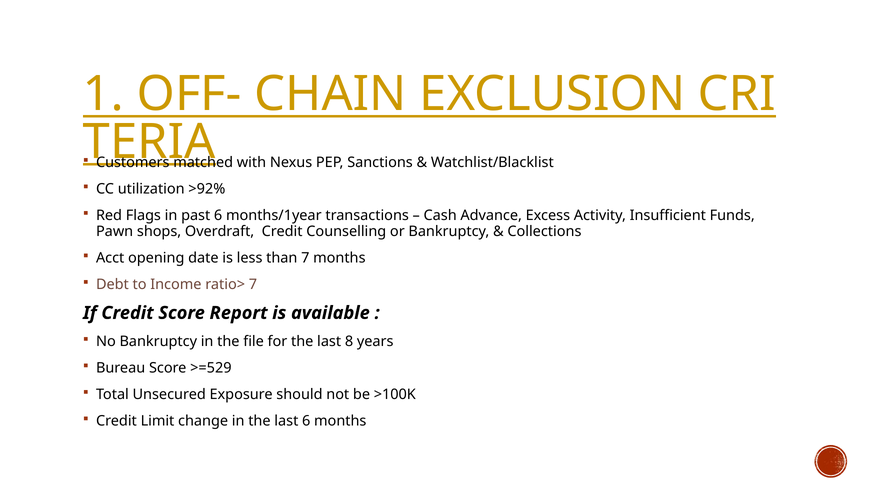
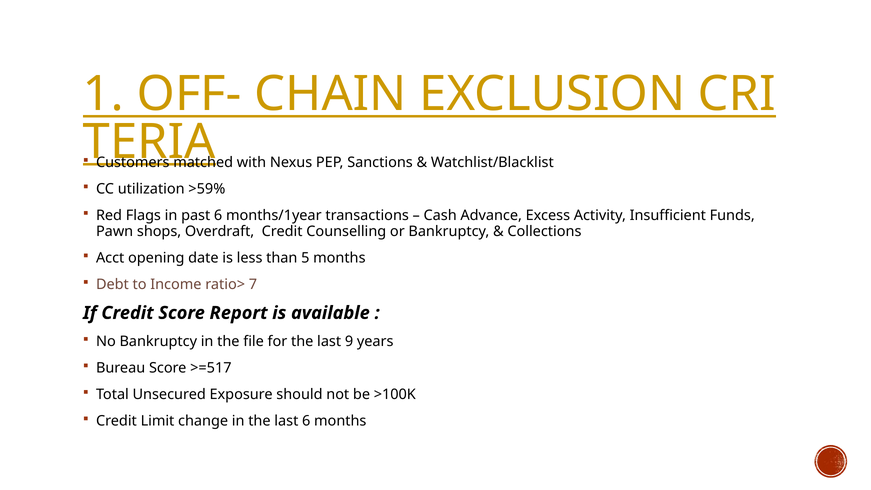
>92%: >92% -> >59%
than 7: 7 -> 5
8: 8 -> 9
>=529: >=529 -> >=517
